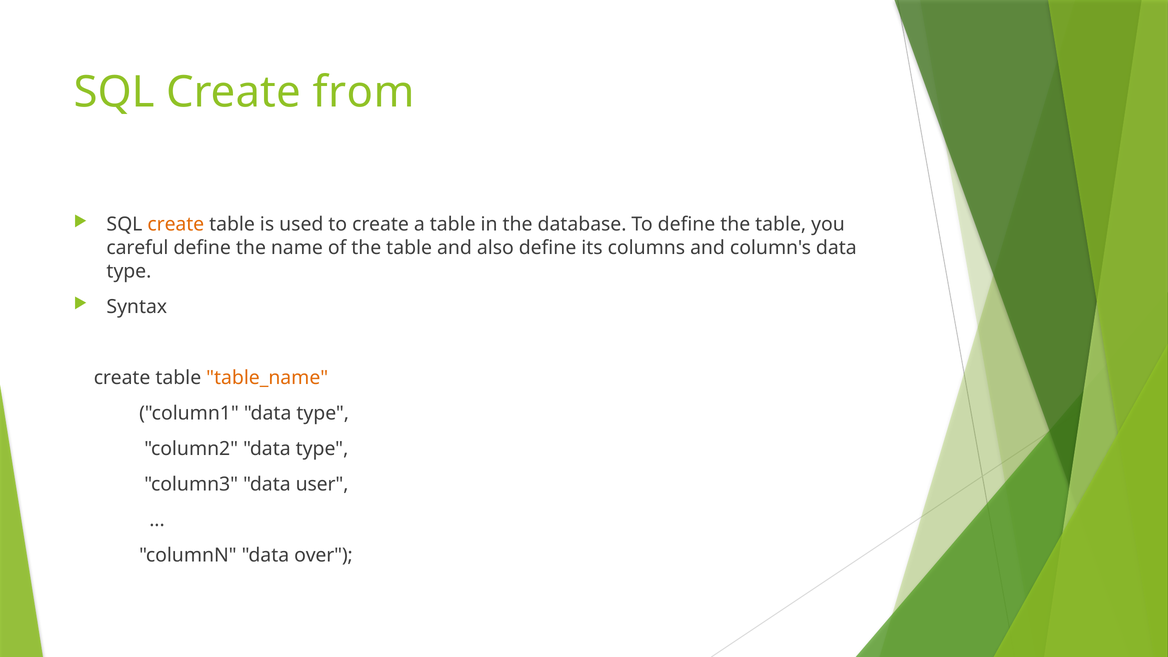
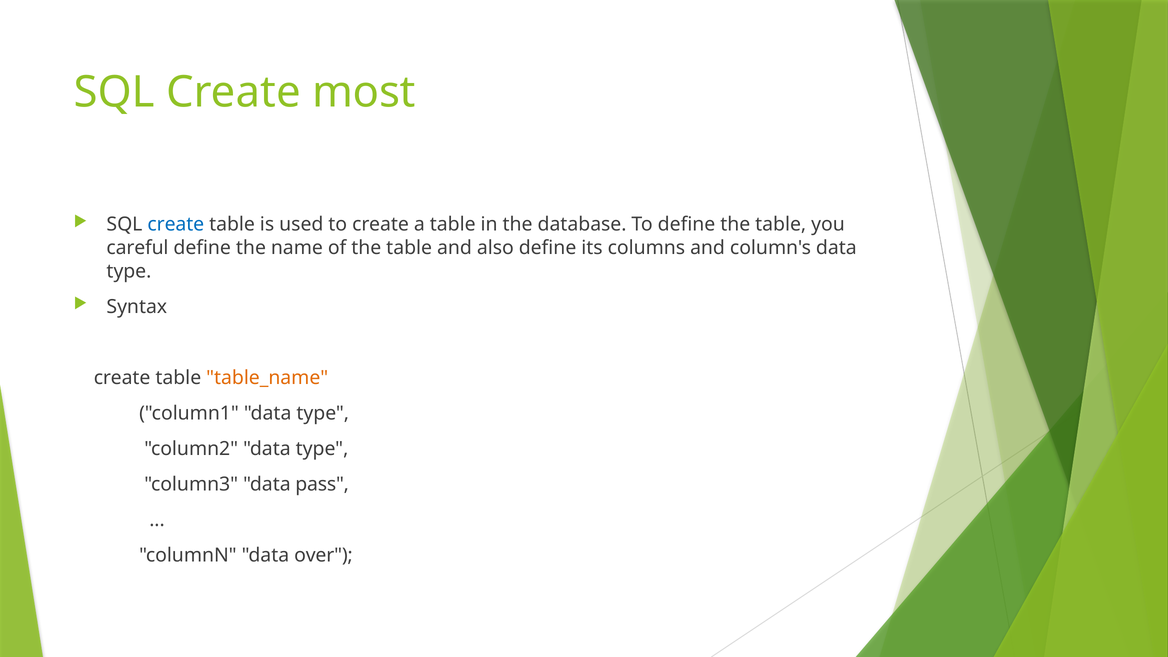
from: from -> most
create at (176, 224) colour: orange -> blue
user: user -> pass
